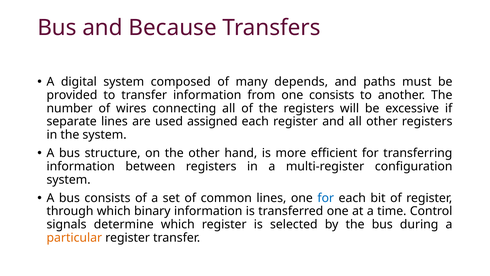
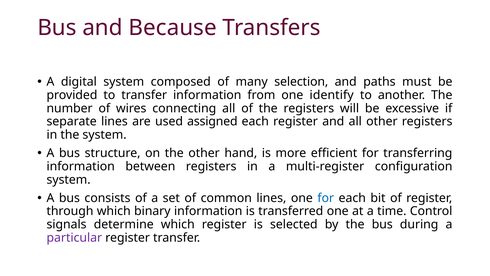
depends: depends -> selection
one consists: consists -> identify
particular colour: orange -> purple
